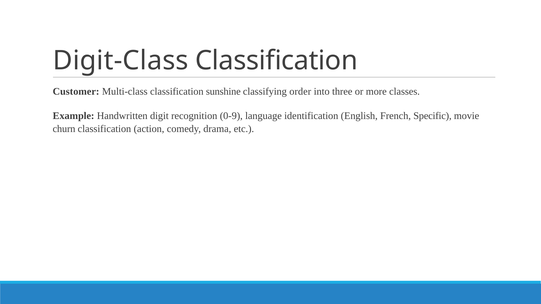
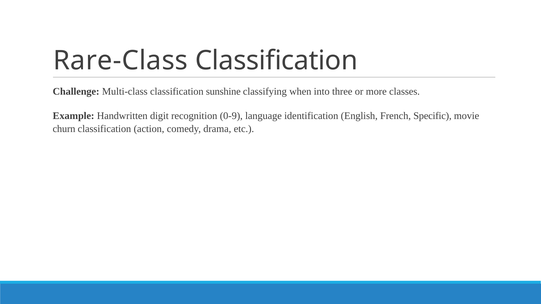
Digit-Class: Digit-Class -> Rare-Class
Customer: Customer -> Challenge
order: order -> when
